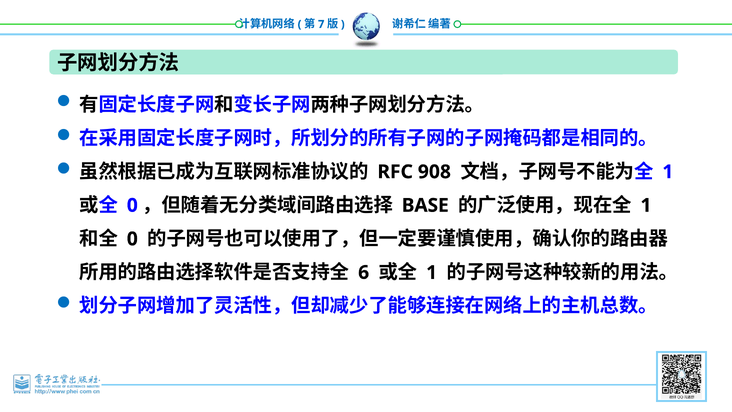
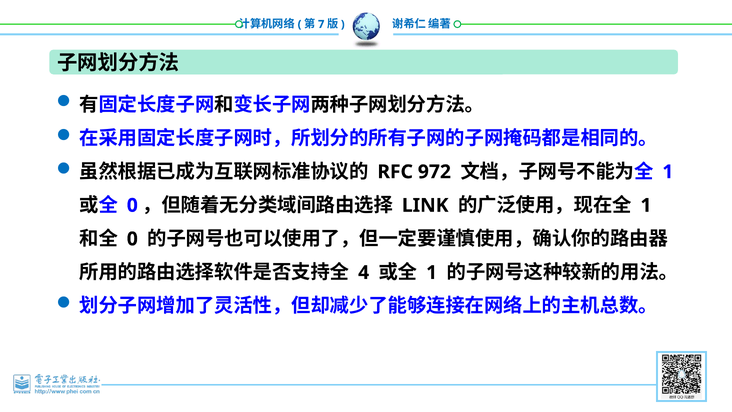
908: 908 -> 972
BASE: BASE -> LINK
6: 6 -> 4
